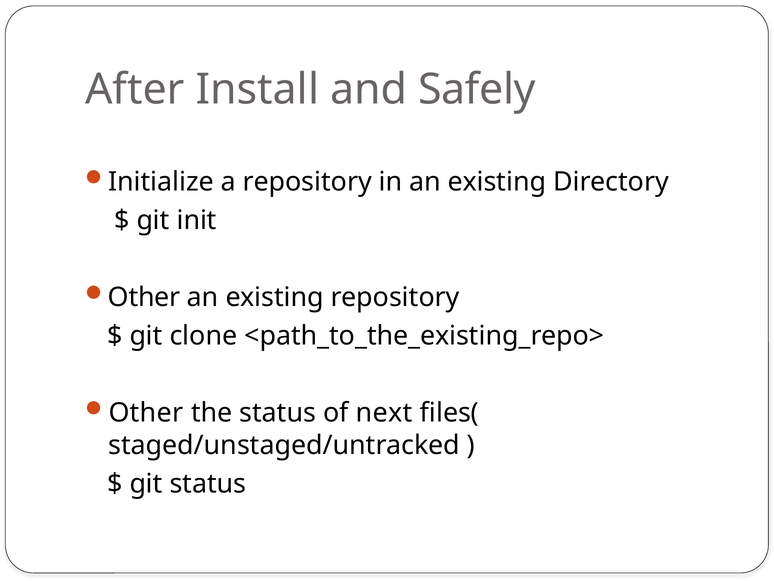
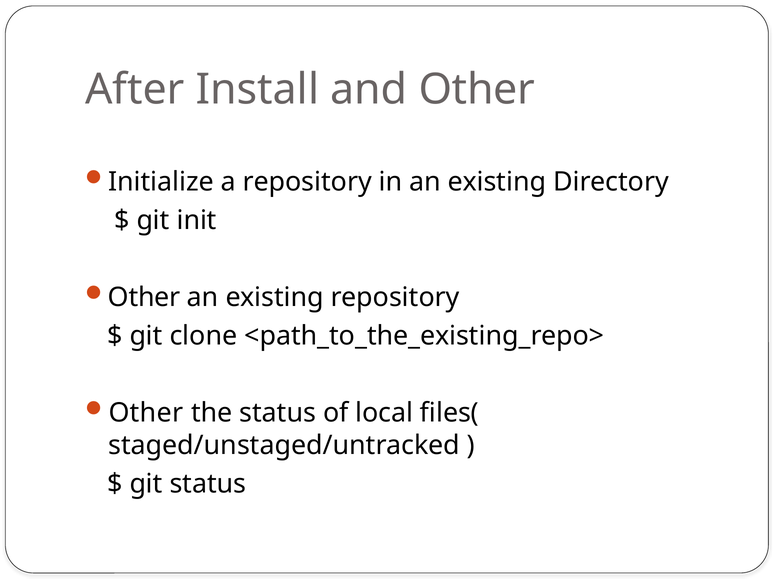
and Safely: Safely -> Other
next: next -> local
